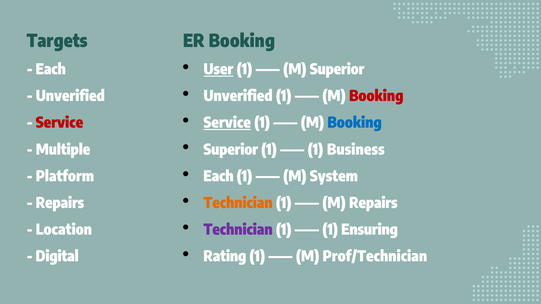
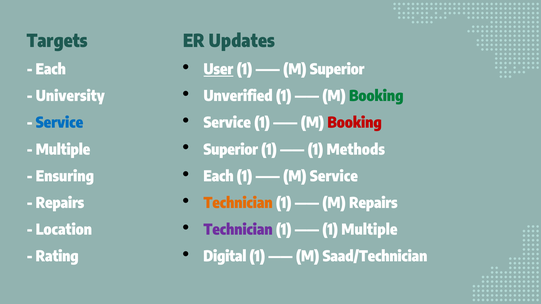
ER Booking: Booking -> Updates
Booking at (376, 96) colour: red -> green
Unverified at (70, 96): Unverified -> University
Service at (227, 123) underline: present -> none
Booking at (355, 123) colour: blue -> red
Service at (59, 123) colour: red -> blue
Business: Business -> Methods
M System: System -> Service
Platform: Platform -> Ensuring
1 Ensuring: Ensuring -> Multiple
Rating: Rating -> Digital
Prof/Technician: Prof/Technician -> Saad/Technician
Digital: Digital -> Rating
